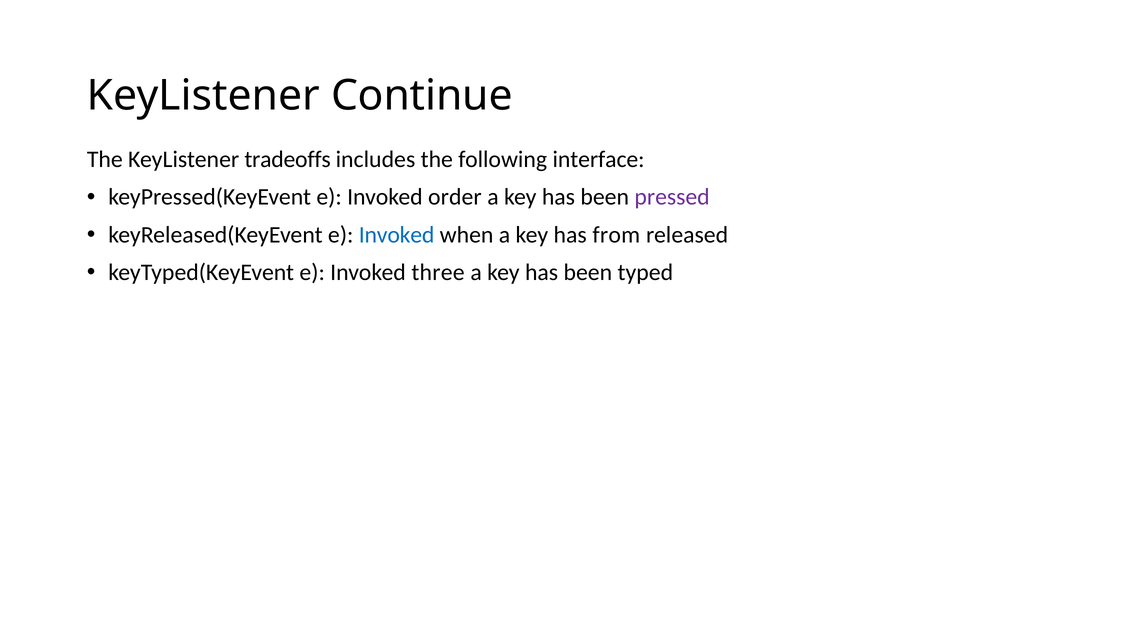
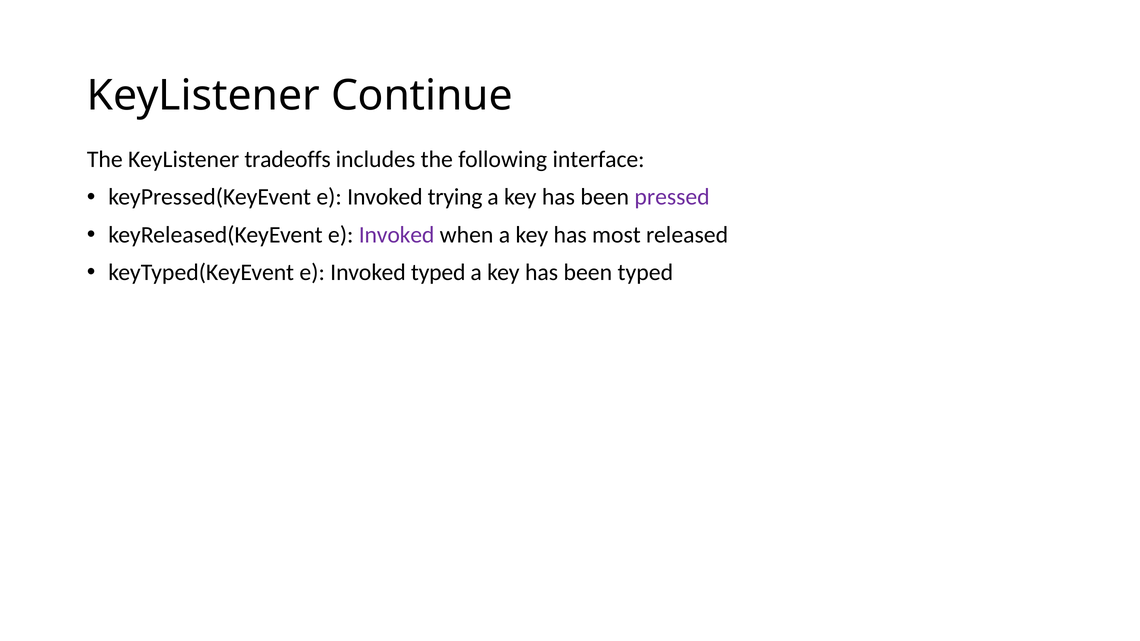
order: order -> trying
Invoked at (397, 235) colour: blue -> purple
from: from -> most
Invoked three: three -> typed
